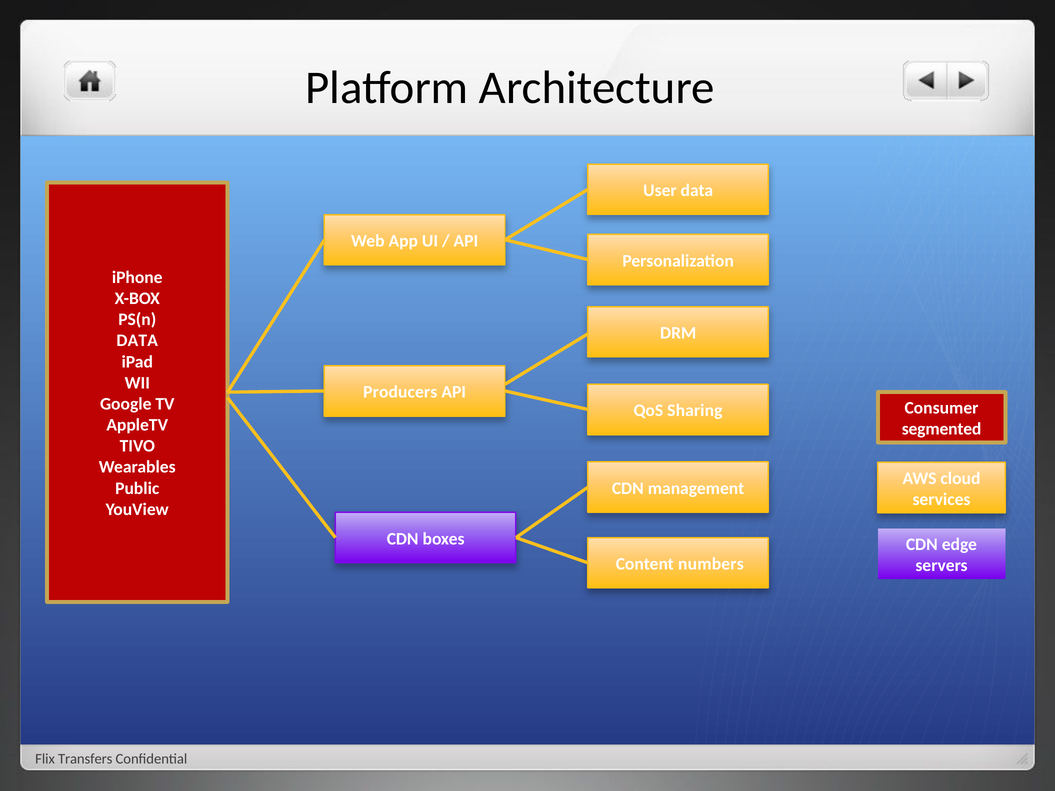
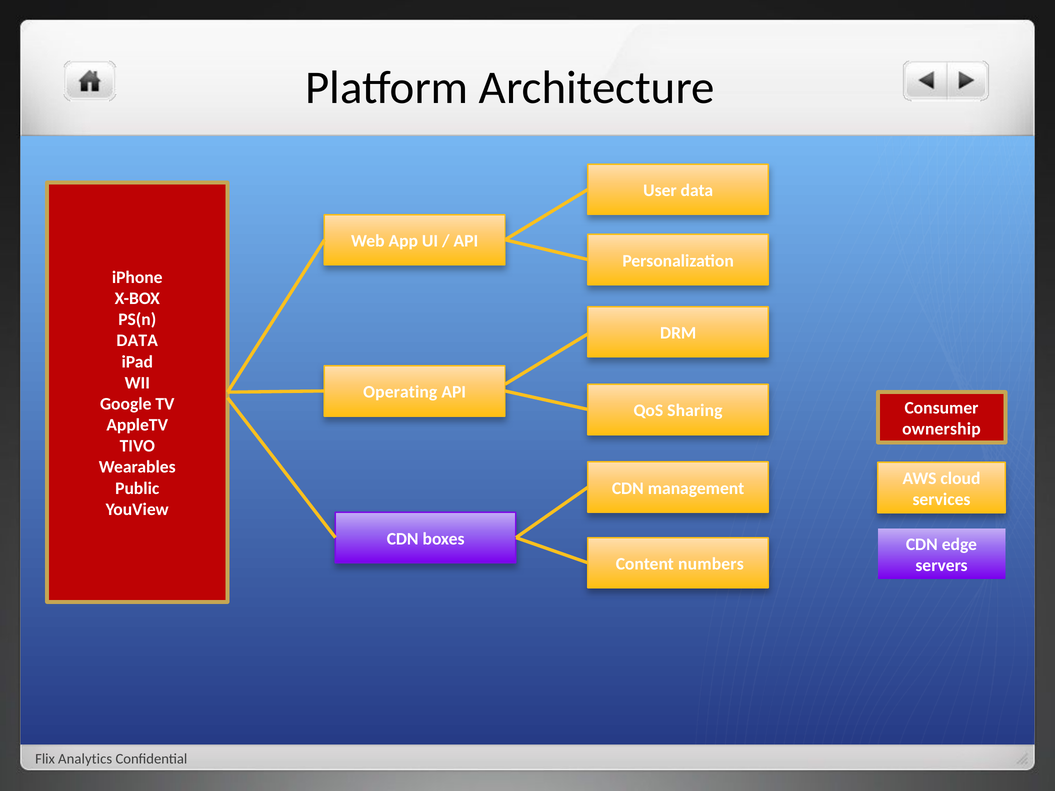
Producers: Producers -> Operating
segmented: segmented -> ownership
Transfers: Transfers -> Analytics
